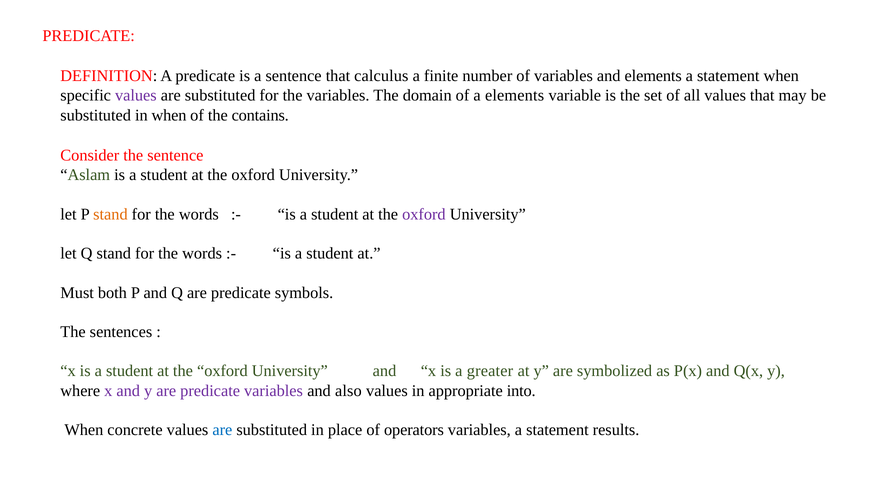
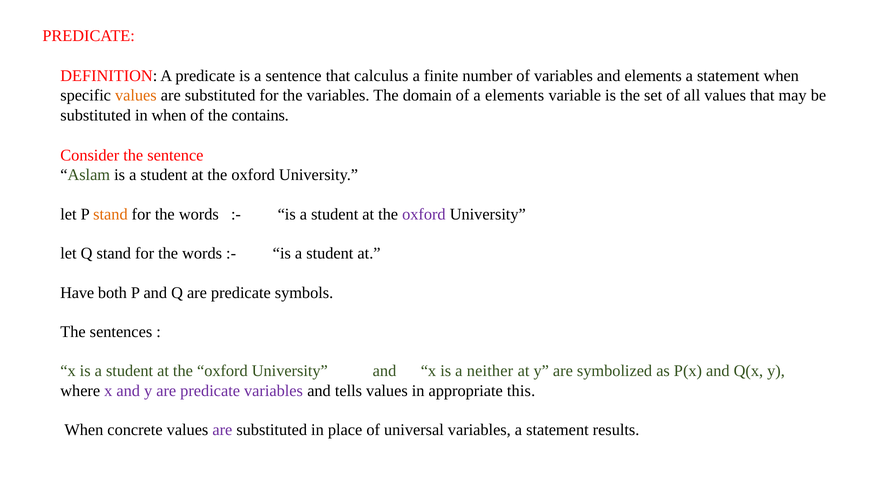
values at (136, 96) colour: purple -> orange
Must: Must -> Have
greater: greater -> neither
also: also -> tells
into: into -> this
are at (222, 430) colour: blue -> purple
operators: operators -> universal
